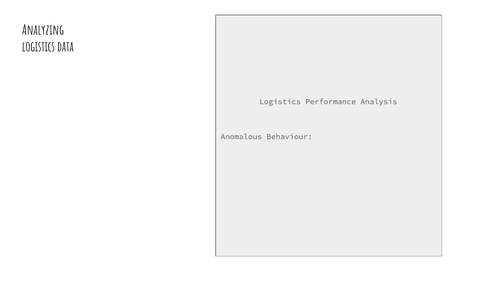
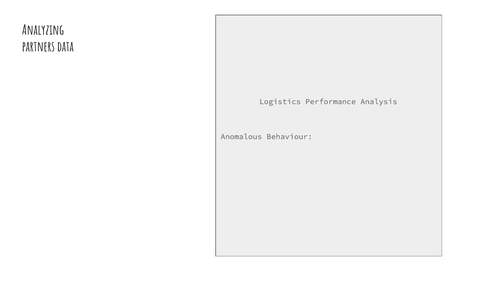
logistics at (38, 47): logistics -> partners
